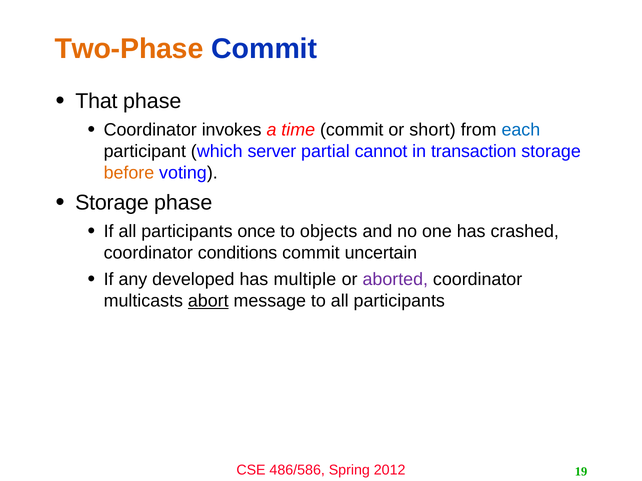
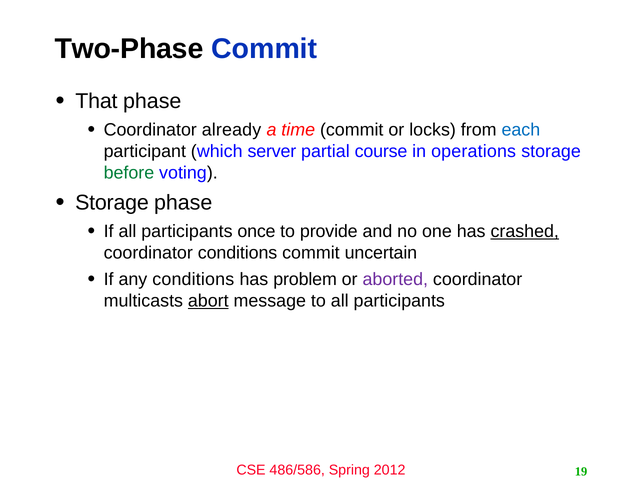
Two-Phase colour: orange -> black
invokes: invokes -> already
short: short -> locks
cannot: cannot -> course
transaction: transaction -> operations
before colour: orange -> green
objects: objects -> provide
crashed underline: none -> present
any developed: developed -> conditions
multiple: multiple -> problem
